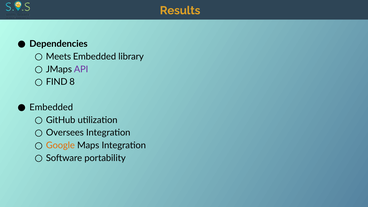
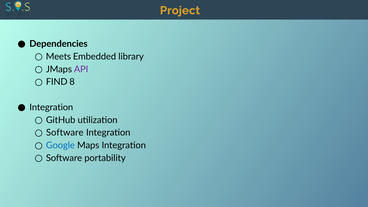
Results: Results -> Project
Embedded at (51, 107): Embedded -> Integration
Oversees at (65, 133): Oversees -> Software
Google colour: orange -> blue
